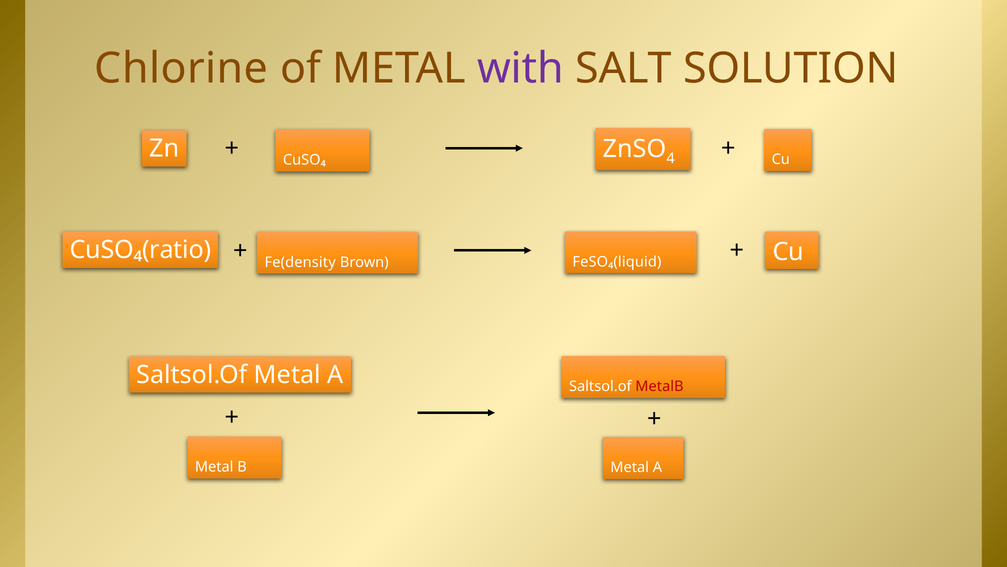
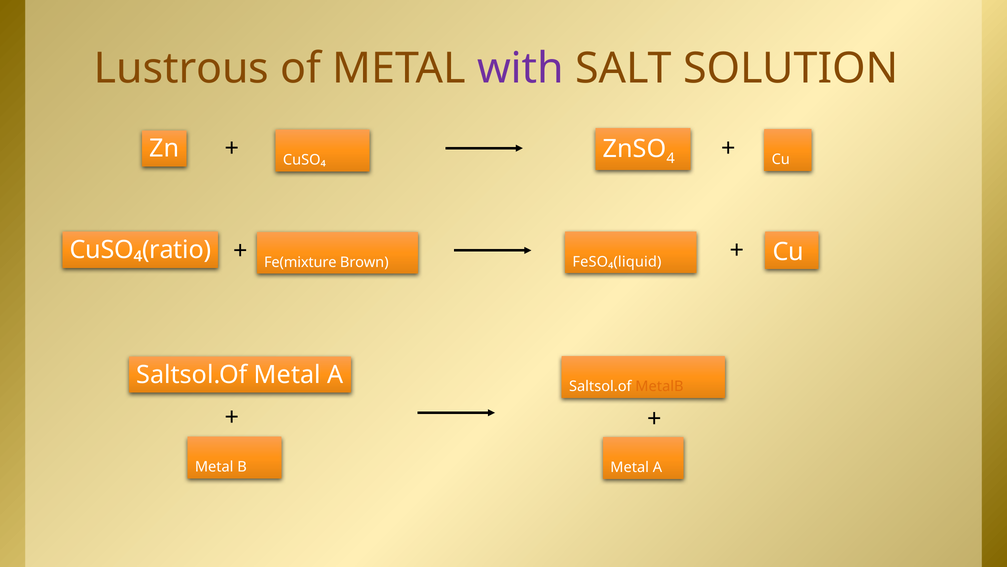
Chlorine: Chlorine -> Lustrous
Fe(density: Fe(density -> Fe(mixture
MetalB colour: red -> orange
